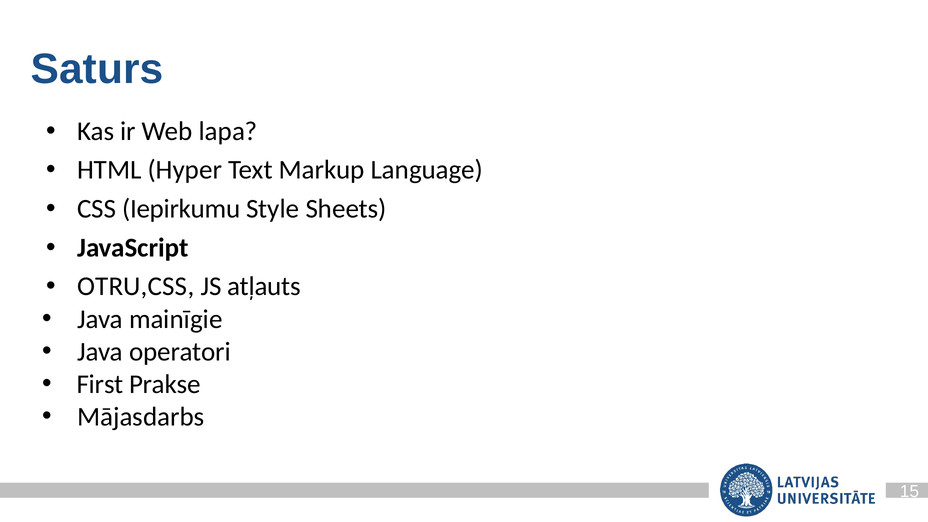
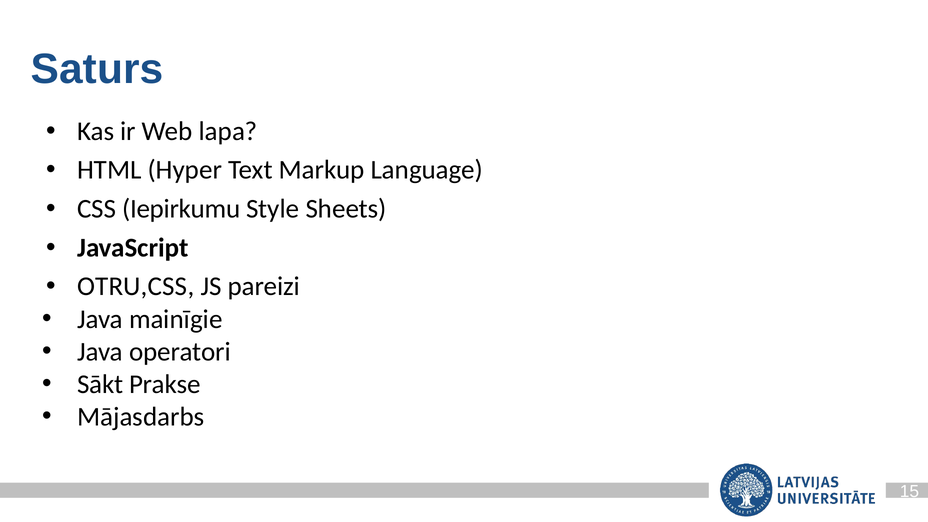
atļauts: atļauts -> pareizi
First: First -> Sākt
